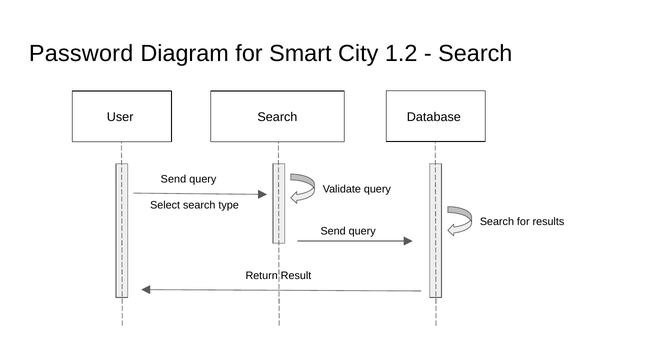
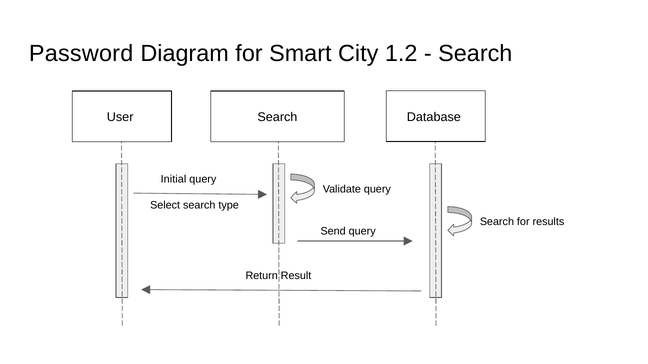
Send at (173, 180): Send -> Initial
